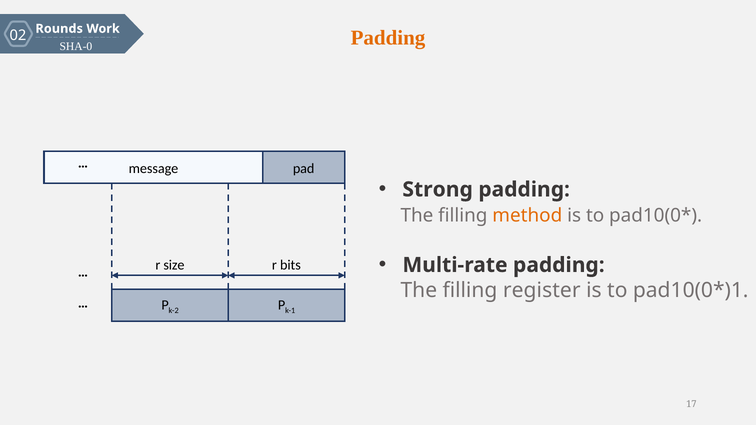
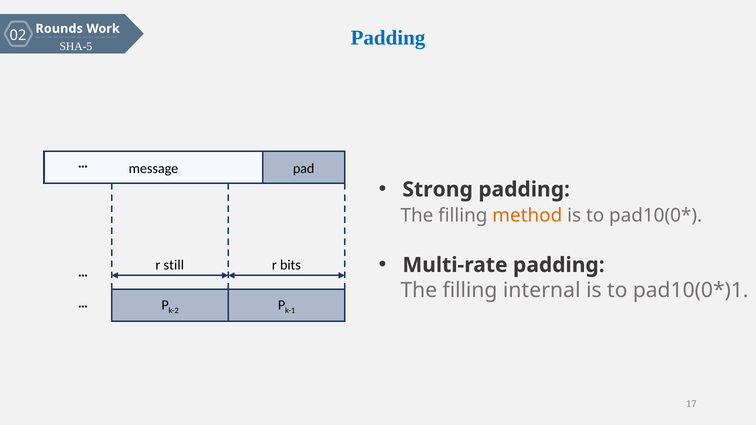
Padding at (388, 38) colour: orange -> blue
SHA-0: SHA-0 -> SHA-5
size: size -> still
register: register -> internal
